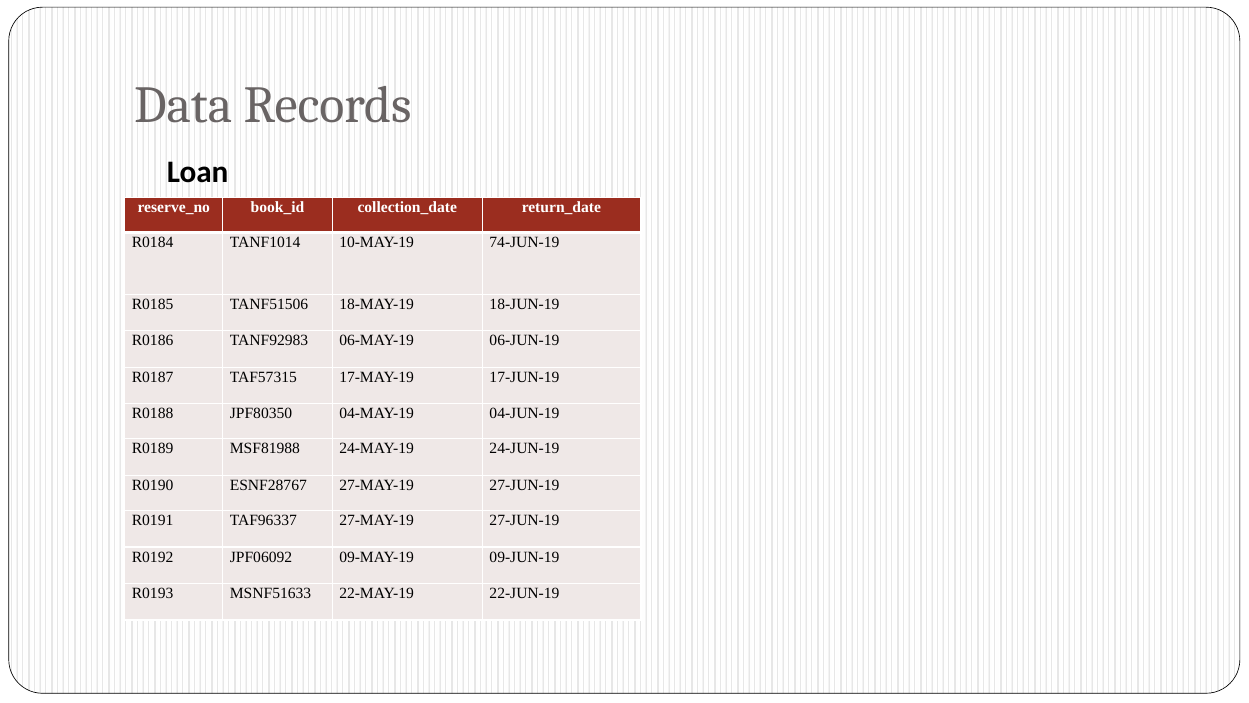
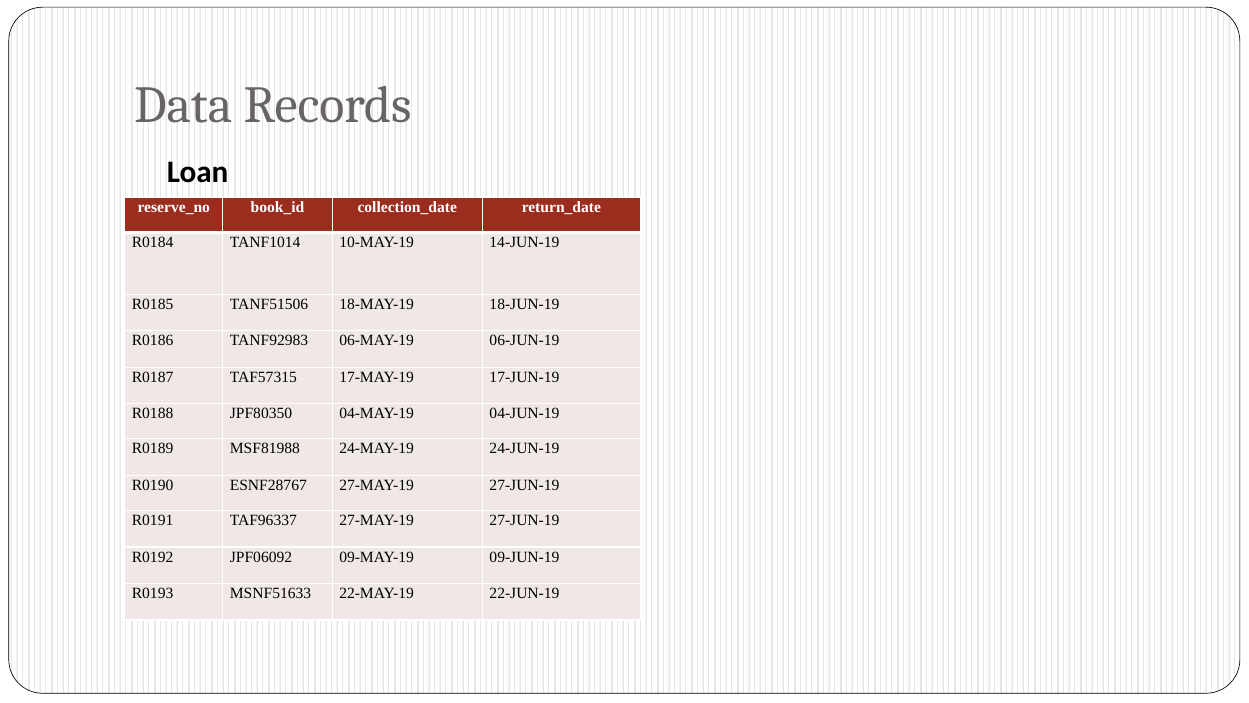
74-JUN-19: 74-JUN-19 -> 14-JUN-19
